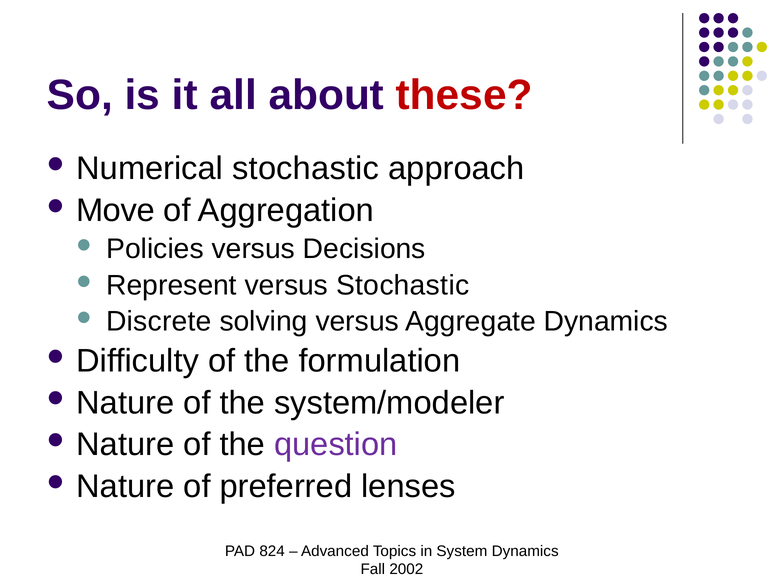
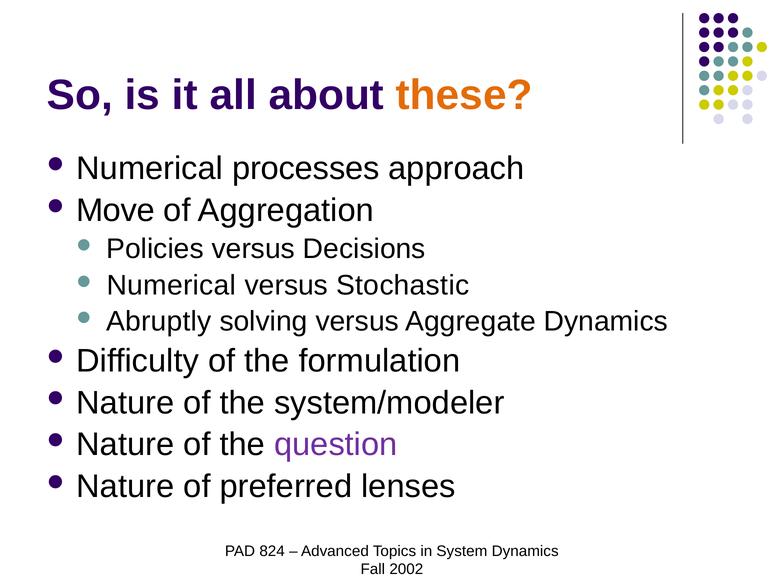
these colour: red -> orange
Numerical stochastic: stochastic -> processes
Represent at (172, 285): Represent -> Numerical
Discrete: Discrete -> Abruptly
